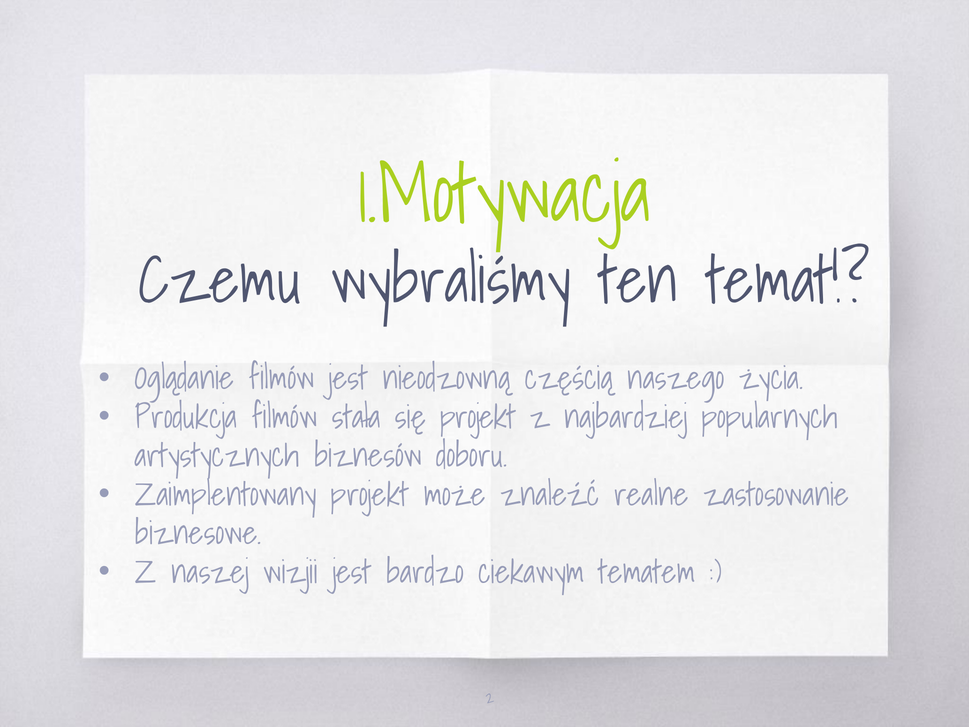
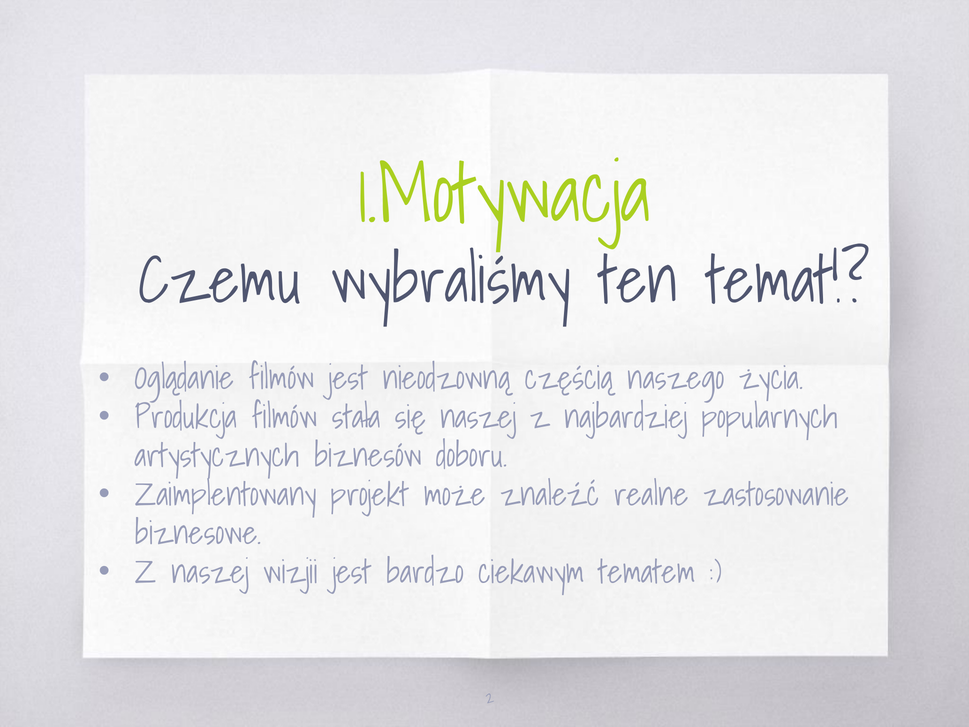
się projekt: projekt -> naszej
